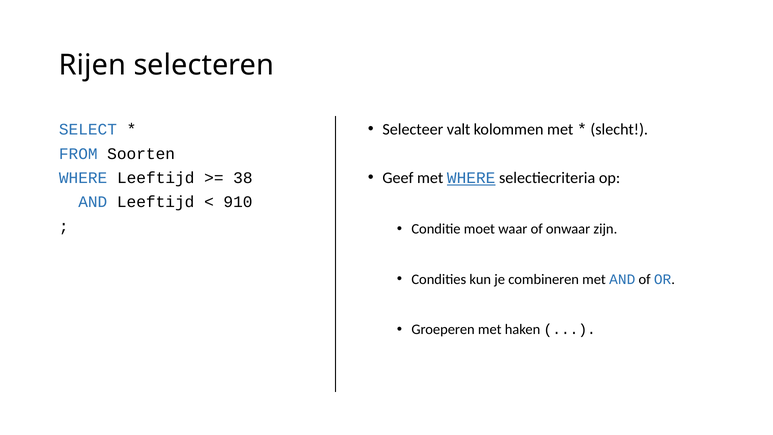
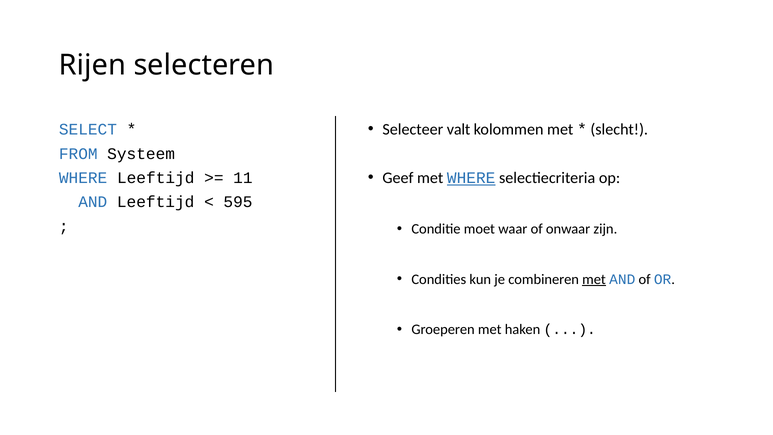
Soorten: Soorten -> Systeem
38: 38 -> 11
910: 910 -> 595
met at (594, 279) underline: none -> present
